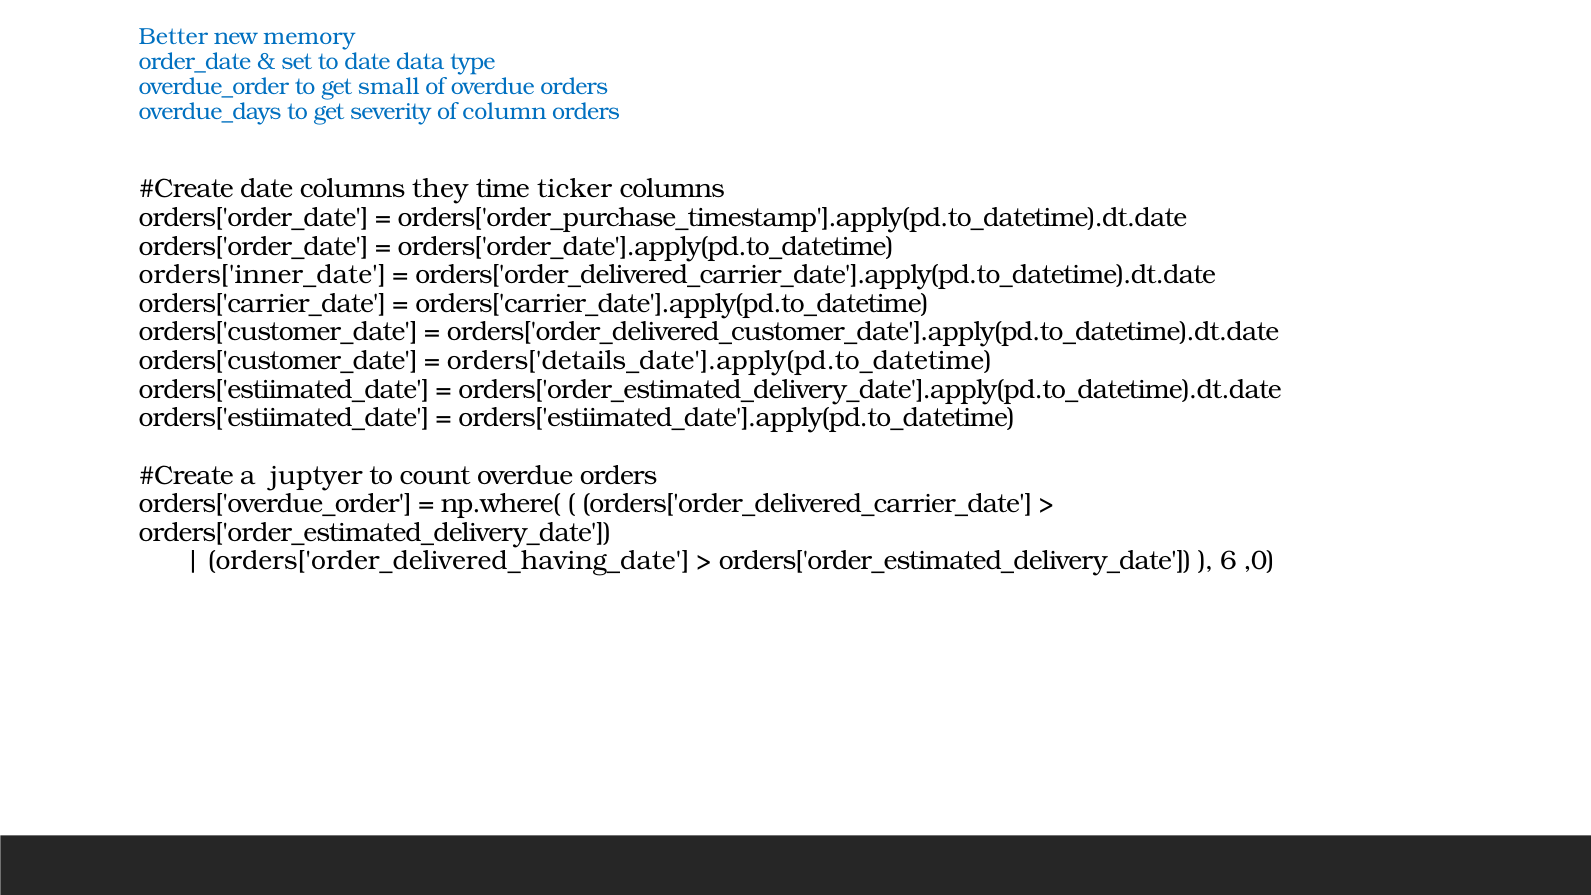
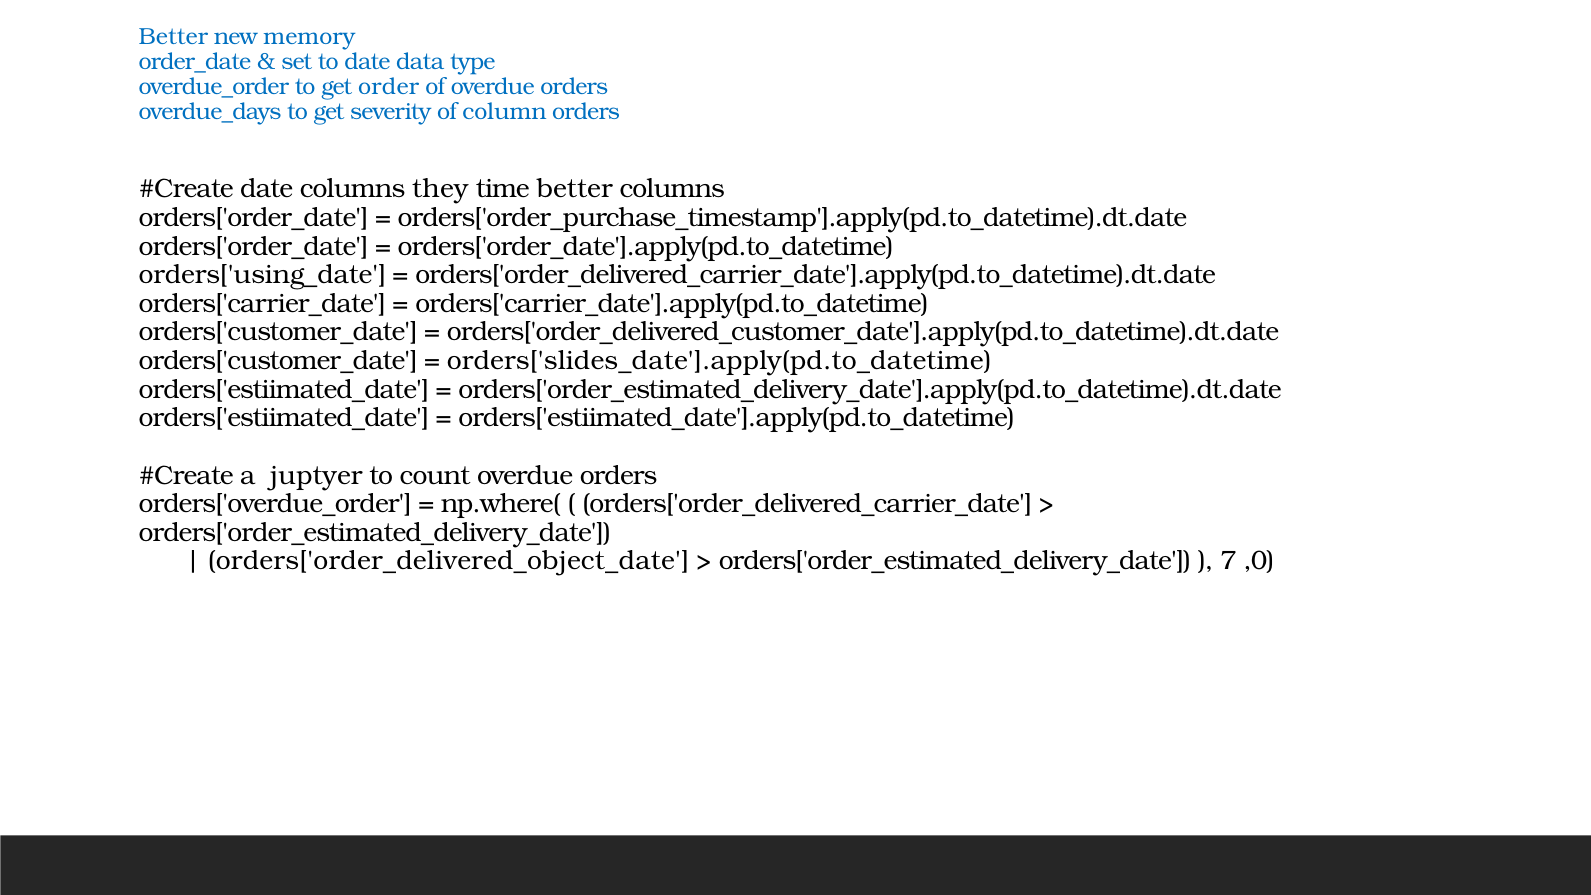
small: small -> order
time ticker: ticker -> better
orders['inner_date: orders['inner_date -> orders['using_date
orders['details_date'].apply(pd.to_datetime: orders['details_date'].apply(pd.to_datetime -> orders['slides_date'].apply(pd.to_datetime
orders['order_delivered_having_date: orders['order_delivered_having_date -> orders['order_delivered_object_date
6: 6 -> 7
